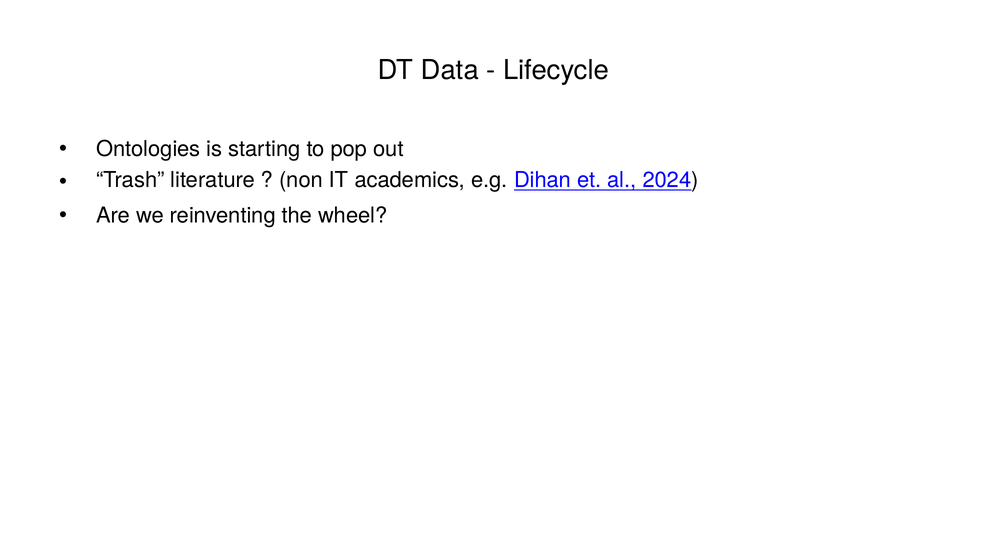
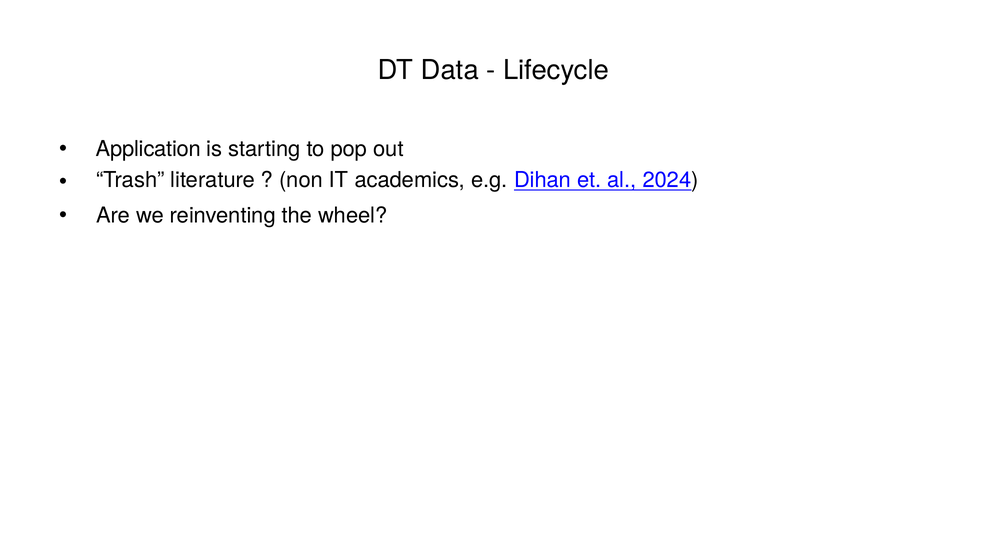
Ontologies: Ontologies -> Application
